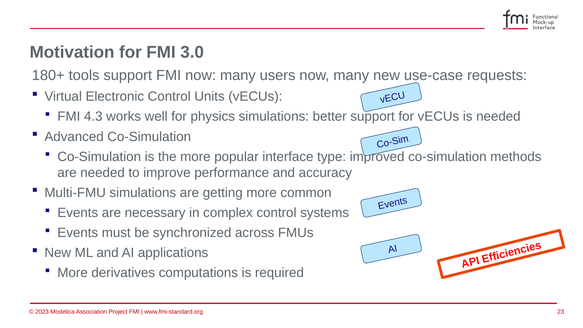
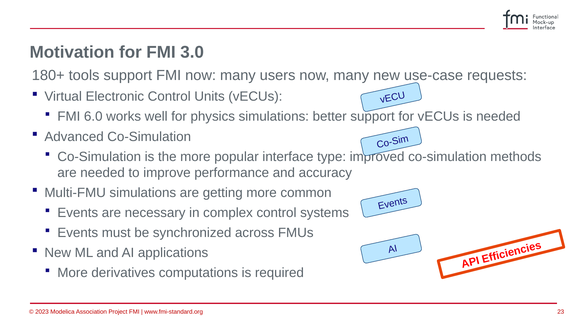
4.3: 4.3 -> 6.0
